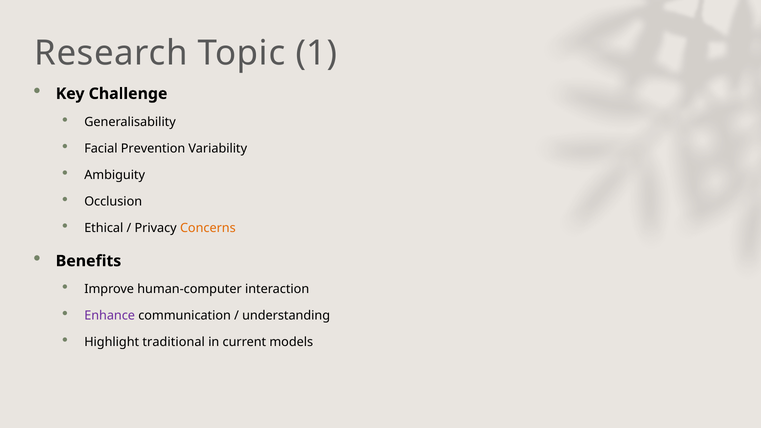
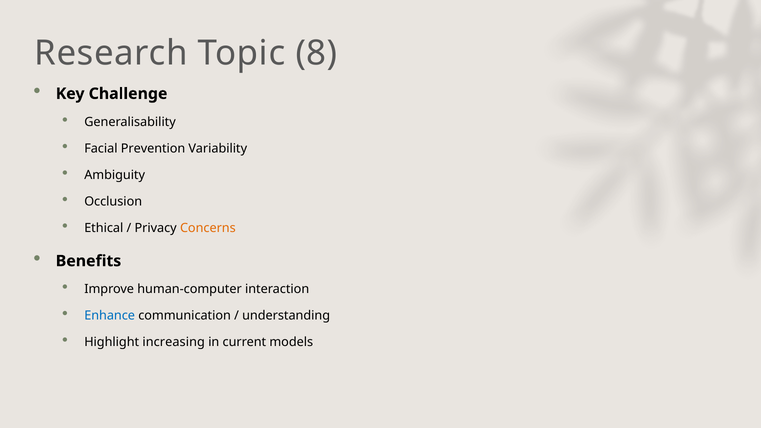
1: 1 -> 8
Enhance colour: purple -> blue
traditional: traditional -> increasing
